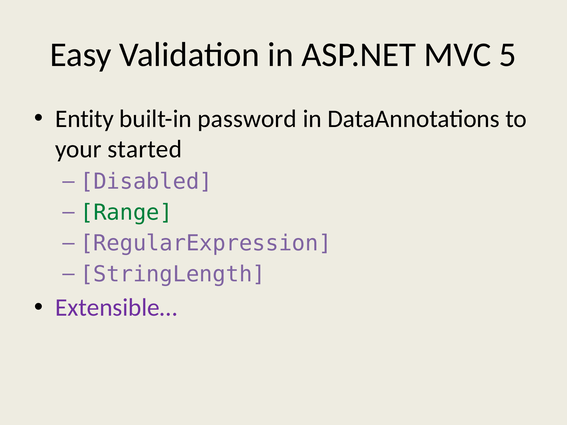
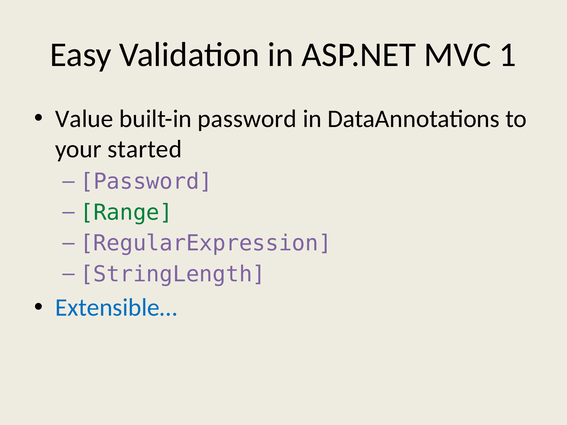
5: 5 -> 1
Entity: Entity -> Value
Disabled at (146, 182): Disabled -> Password
Extensible… colour: purple -> blue
